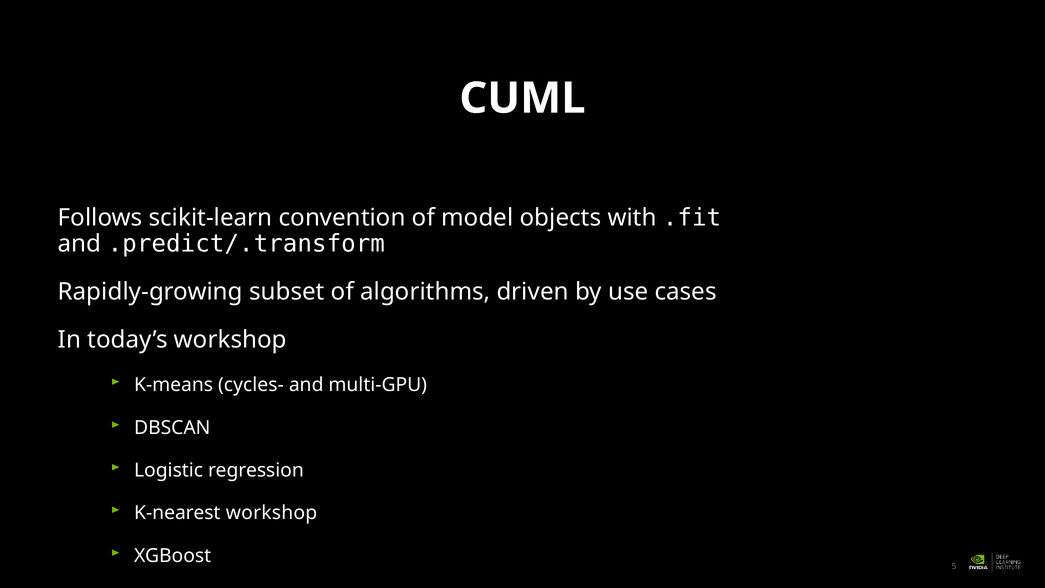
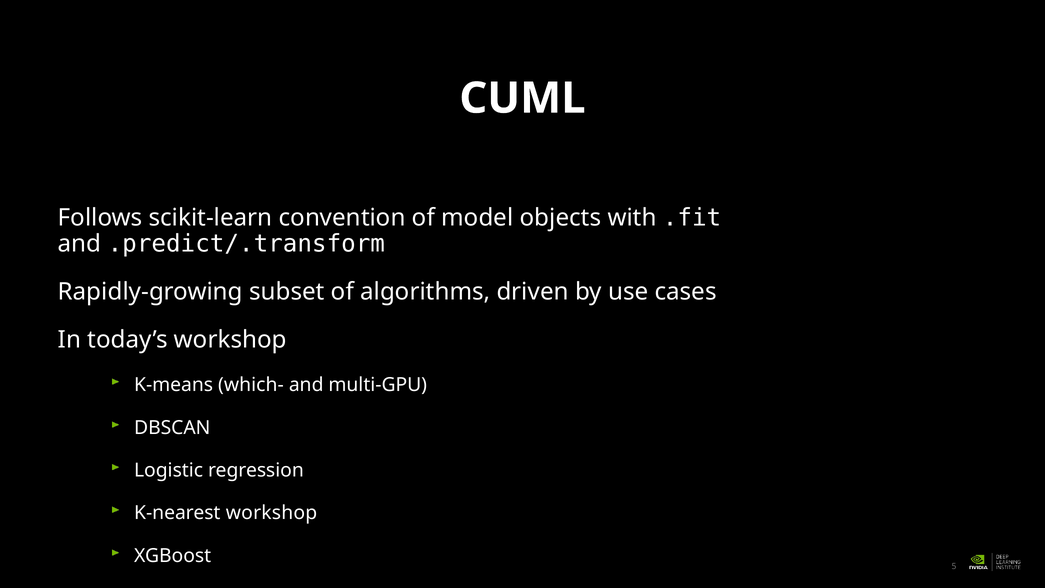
cycles-: cycles- -> which-
